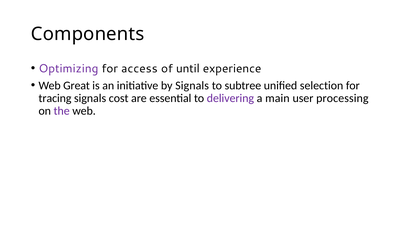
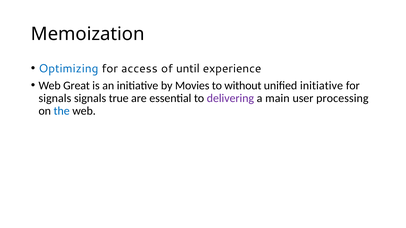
Components: Components -> Memoization
Optimizing colour: purple -> blue
by Signals: Signals -> Movies
subtree: subtree -> without
unified selection: selection -> initiative
tracing at (55, 98): tracing -> signals
cost: cost -> true
the colour: purple -> blue
